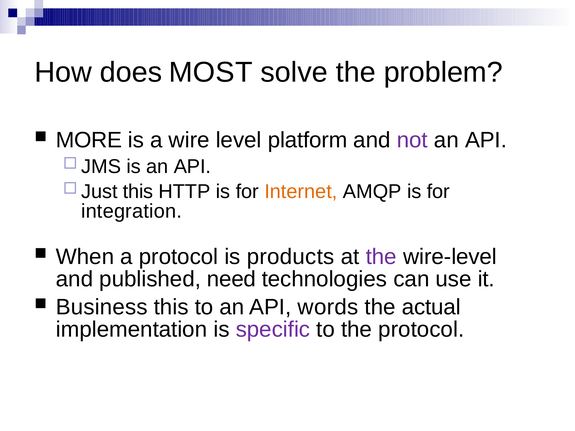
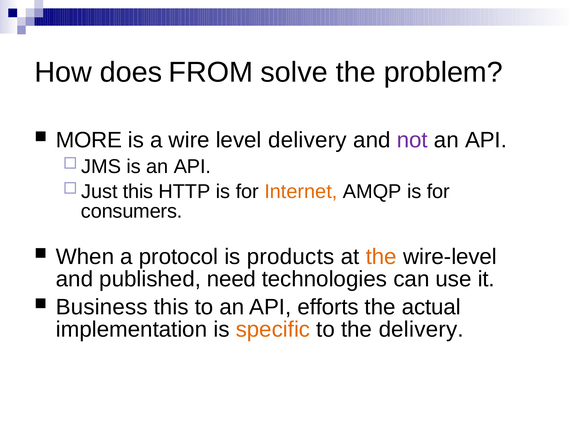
MOST: MOST -> FROM
level platform: platform -> delivery
integration: integration -> consumers
the at (381, 257) colour: purple -> orange
words: words -> efforts
specific colour: purple -> orange
the protocol: protocol -> delivery
